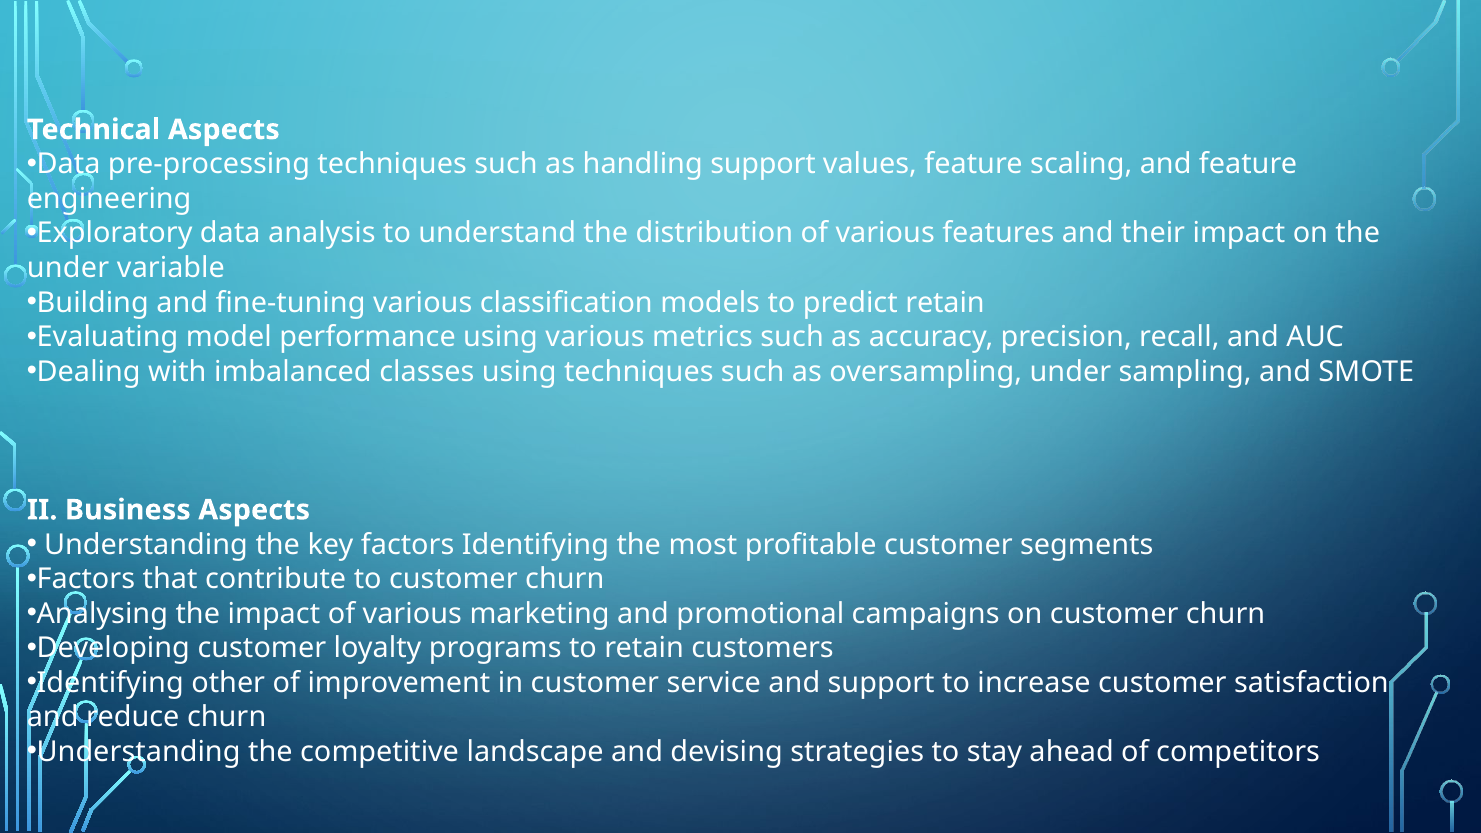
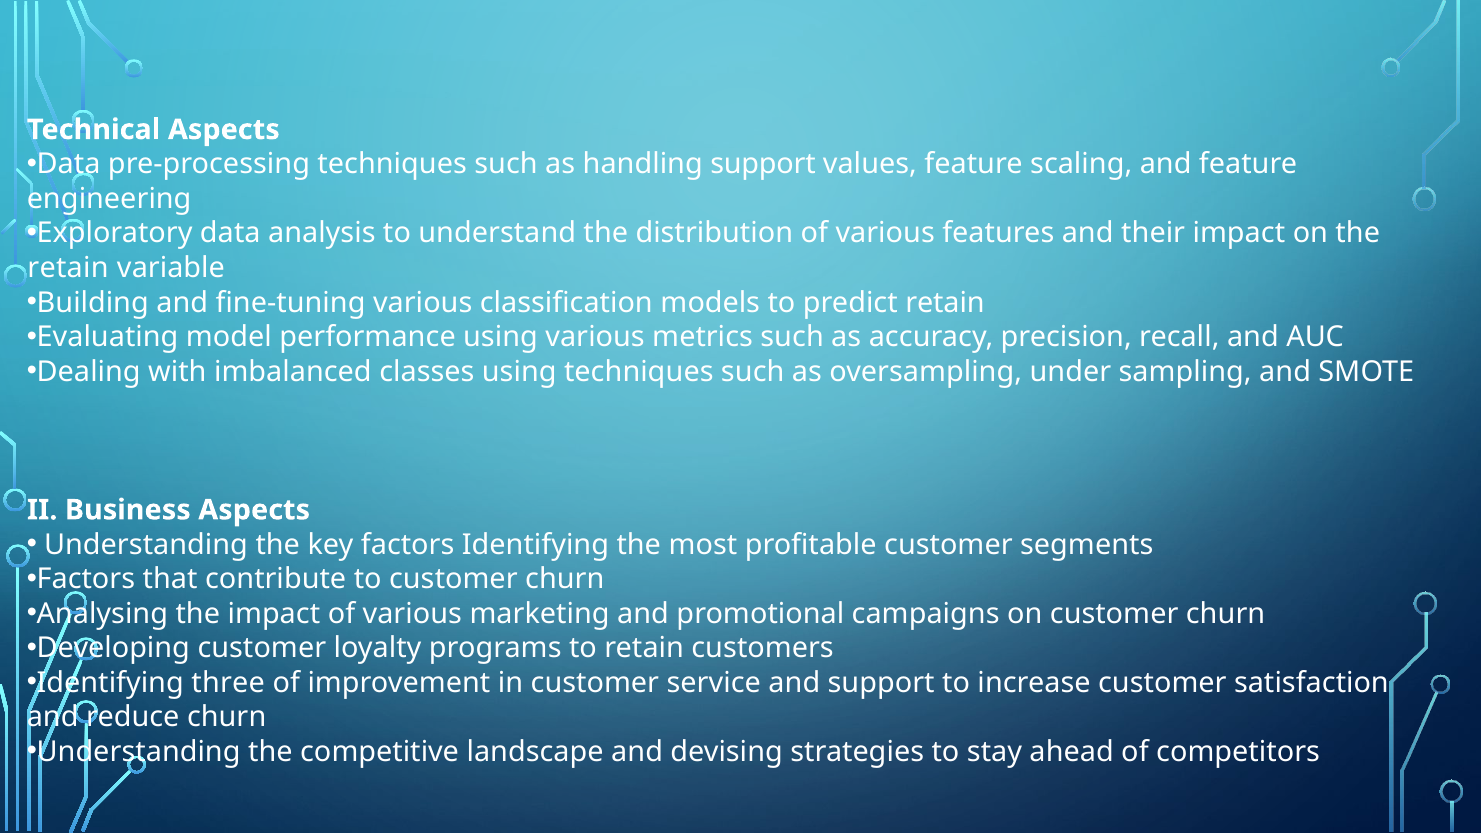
under at (68, 268): under -> retain
other: other -> three
